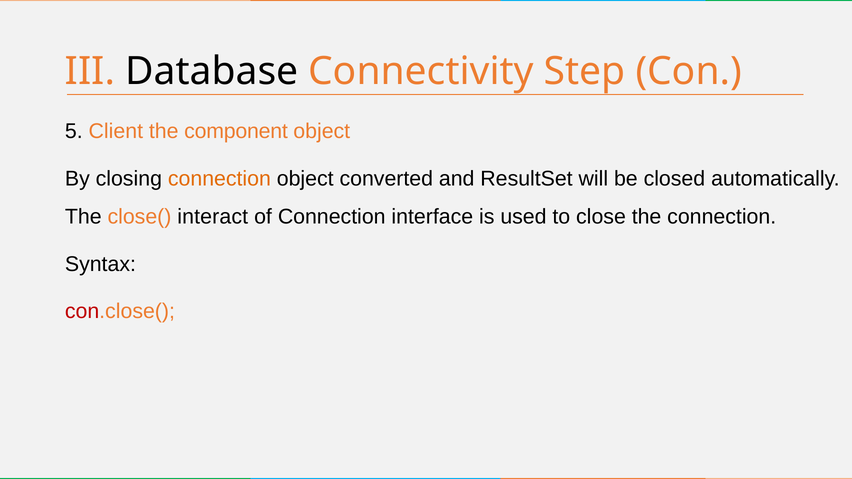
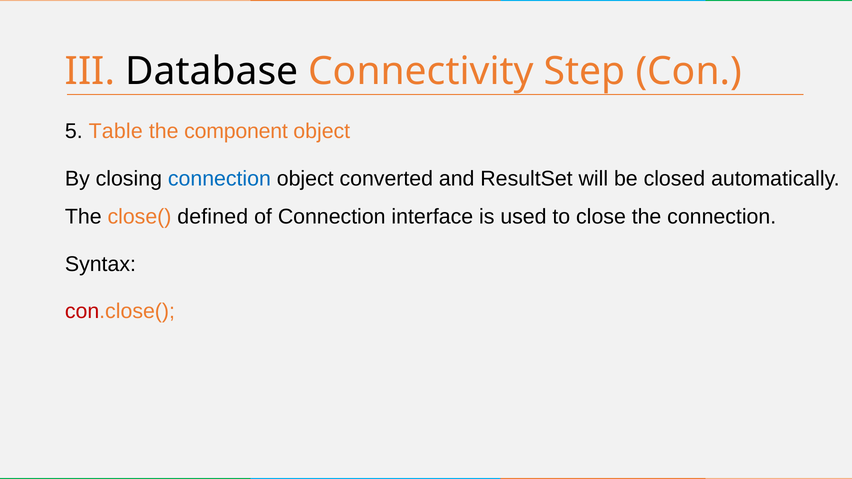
Client: Client -> Table
connection at (219, 179) colour: orange -> blue
interact: interact -> defined
